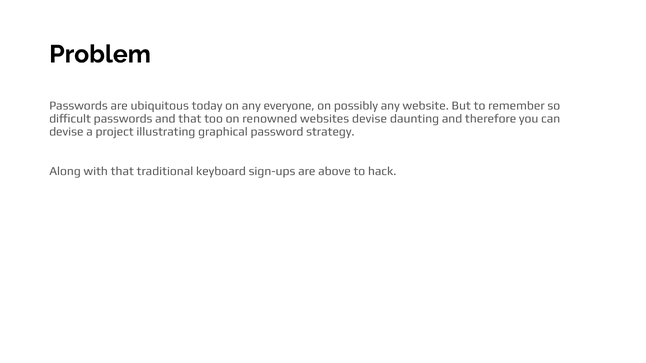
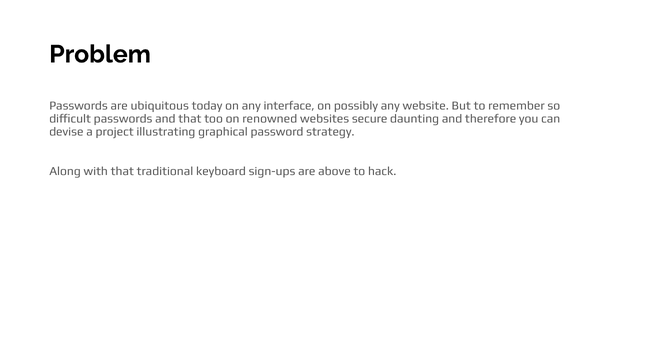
everyone: everyone -> interface
websites devise: devise -> secure
